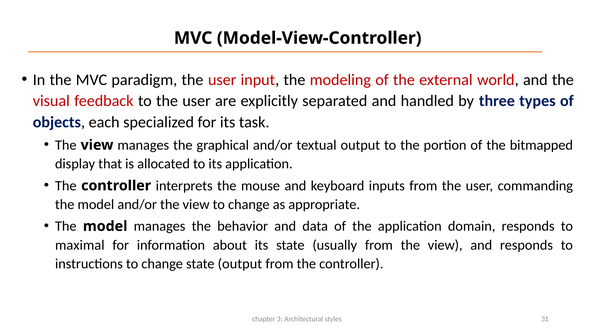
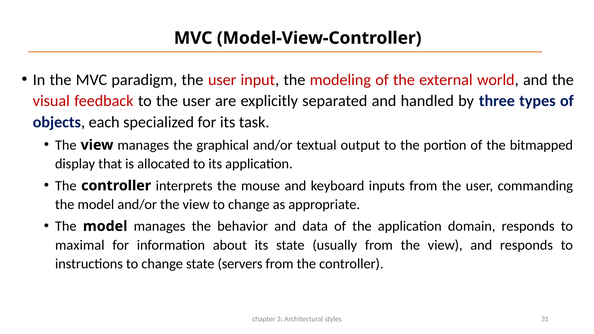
state output: output -> servers
